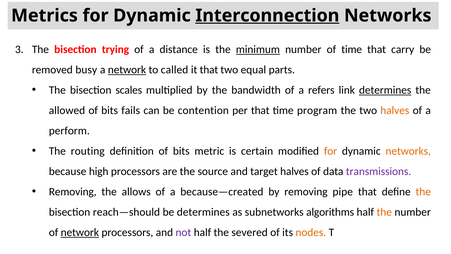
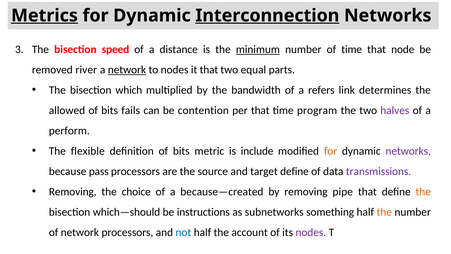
Metrics underline: none -> present
trying: trying -> speed
carry: carry -> node
busy: busy -> river
to called: called -> nodes
scales: scales -> which
determines at (385, 90) underline: present -> none
halves at (395, 110) colour: orange -> purple
routing: routing -> flexible
certain: certain -> include
networks at (408, 151) colour: orange -> purple
high: high -> pass
target halves: halves -> define
allows: allows -> choice
reach—should: reach—should -> which—should
be determines: determines -> instructions
algorithms: algorithms -> something
network at (80, 232) underline: present -> none
not colour: purple -> blue
severed: severed -> account
nodes at (311, 232) colour: orange -> purple
